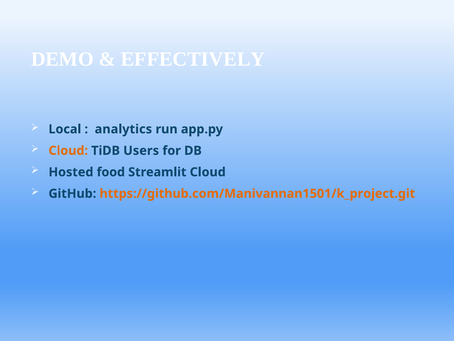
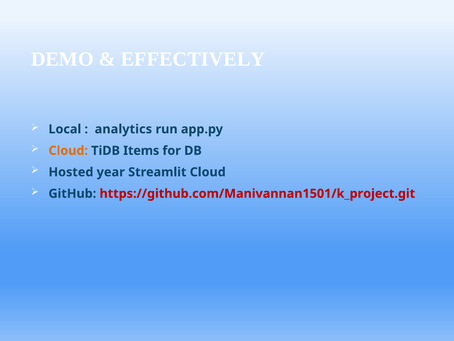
Users: Users -> Items
food: food -> year
https://github.com/Manivannan1501/k_project.git colour: orange -> red
